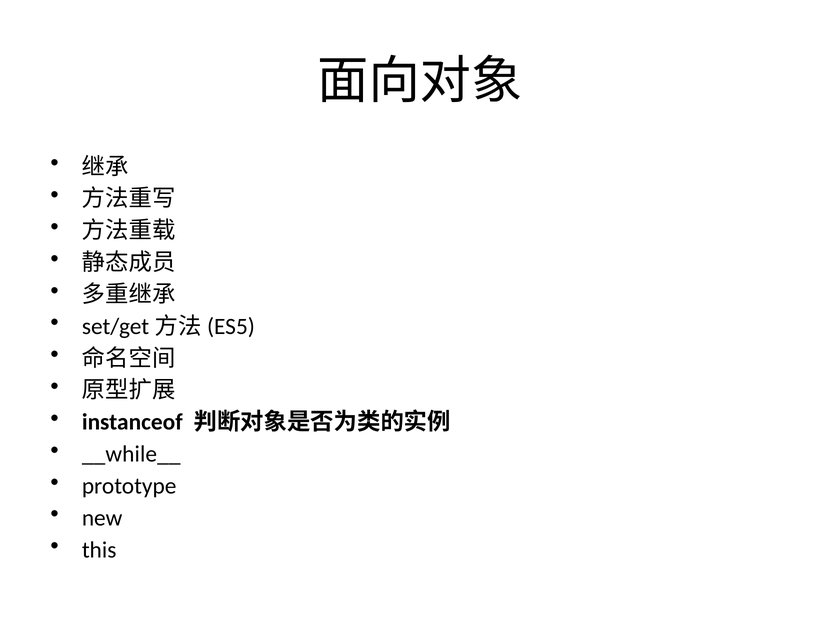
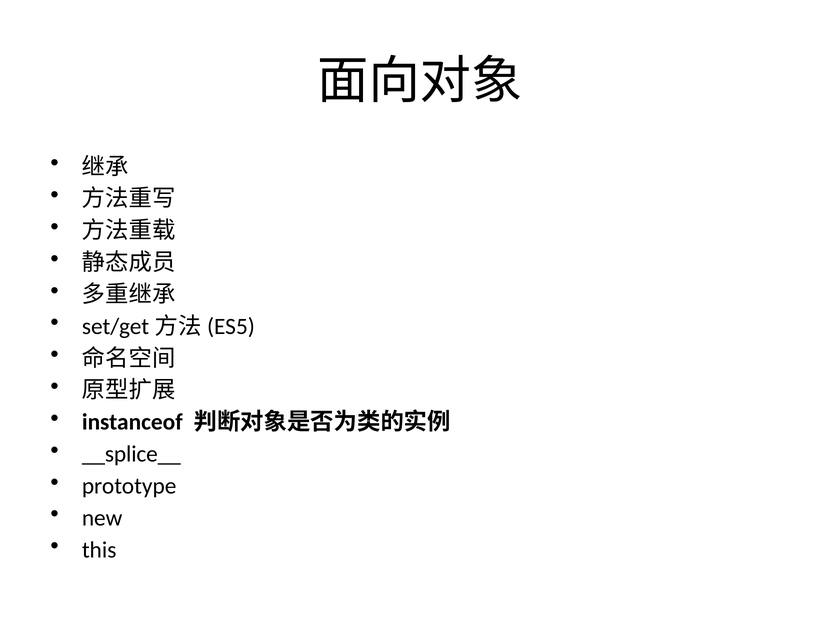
__while__: __while__ -> __splice__
